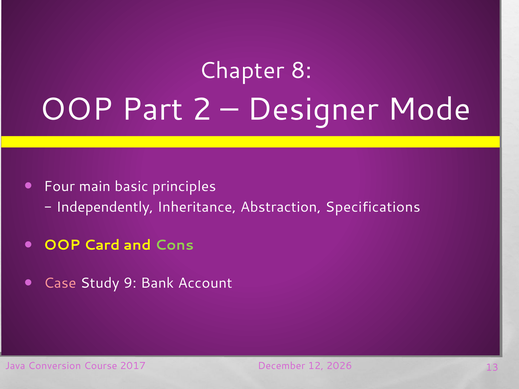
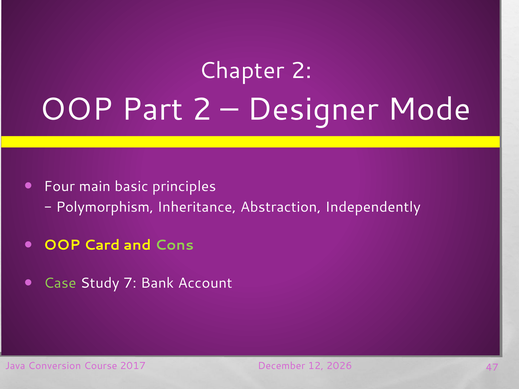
Chapter 8: 8 -> 2
Independently: Independently -> Polymorphism
Specifications: Specifications -> Independently
Case colour: pink -> light green
9: 9 -> 7
13: 13 -> 47
